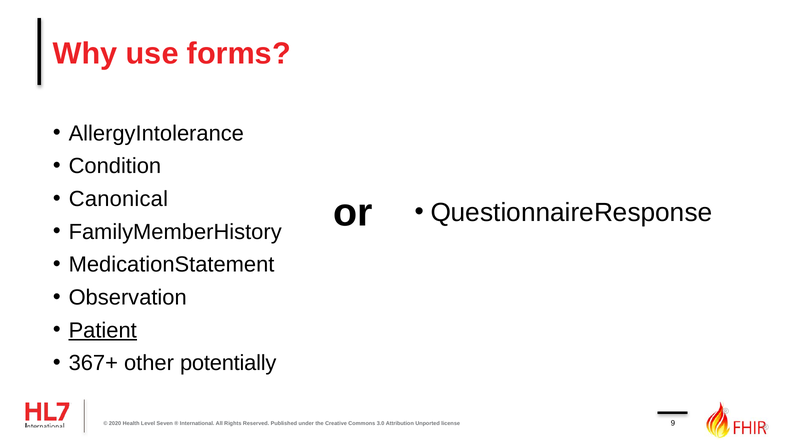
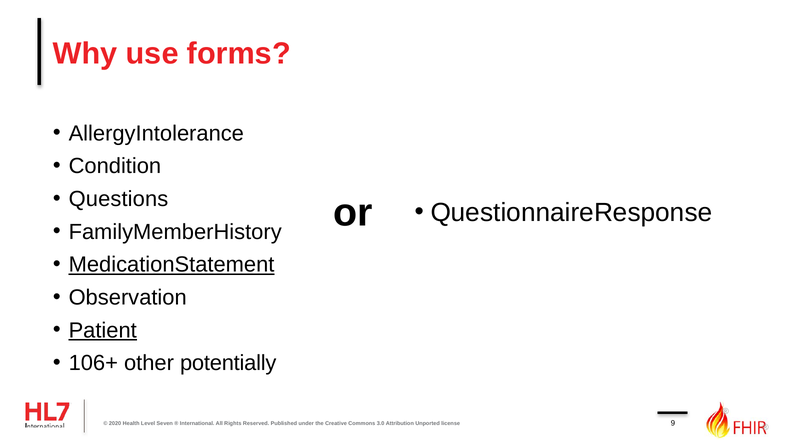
Canonical: Canonical -> Questions
MedicationStatement underline: none -> present
367+: 367+ -> 106+
